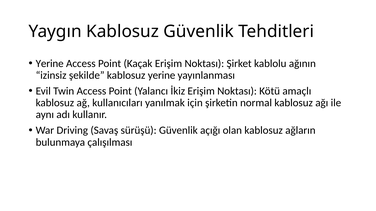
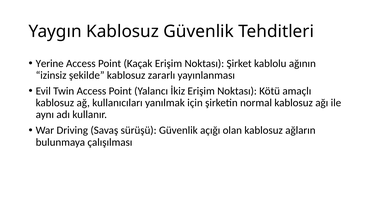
kablosuz yerine: yerine -> zararlı
